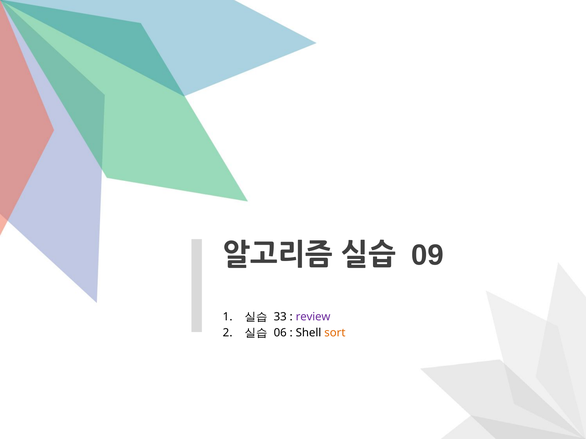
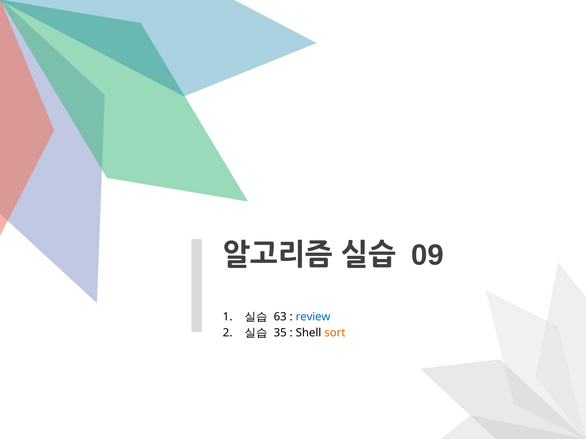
33: 33 -> 63
review colour: purple -> blue
06: 06 -> 35
